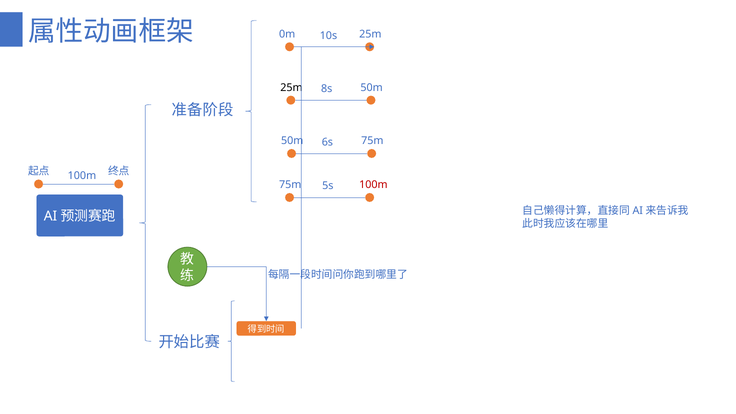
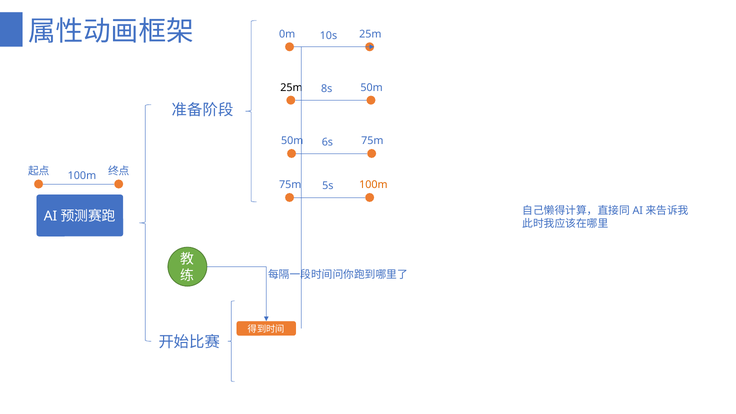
100m at (373, 185) colour: red -> orange
